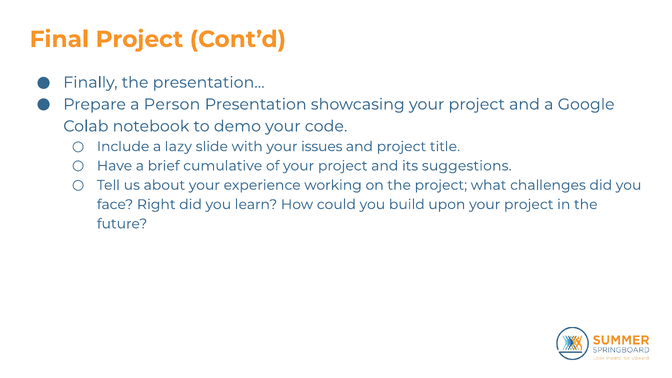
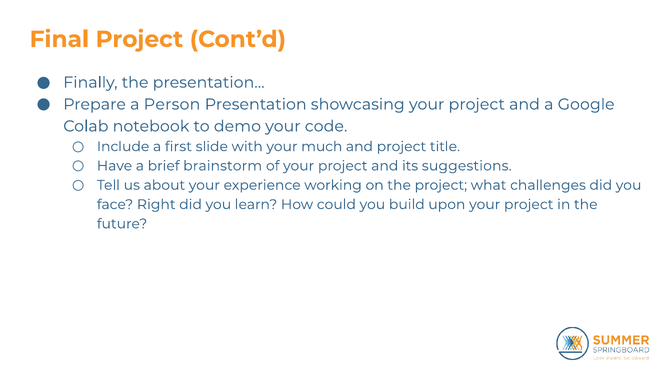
lazy: lazy -> first
issues: issues -> much
cumulative: cumulative -> brainstorm
